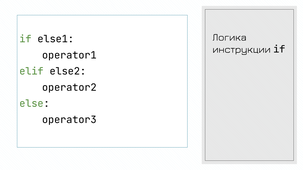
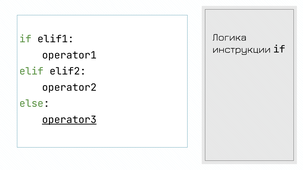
else1: else1 -> elif1
else2: else2 -> elif2
operator3 underline: none -> present
